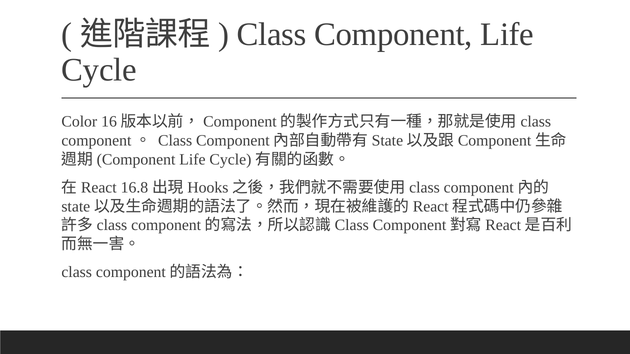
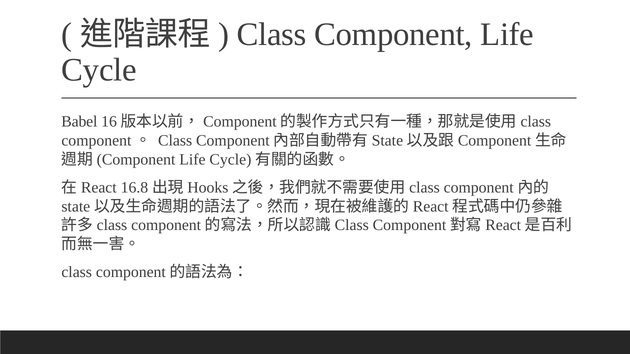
Color: Color -> Babel
